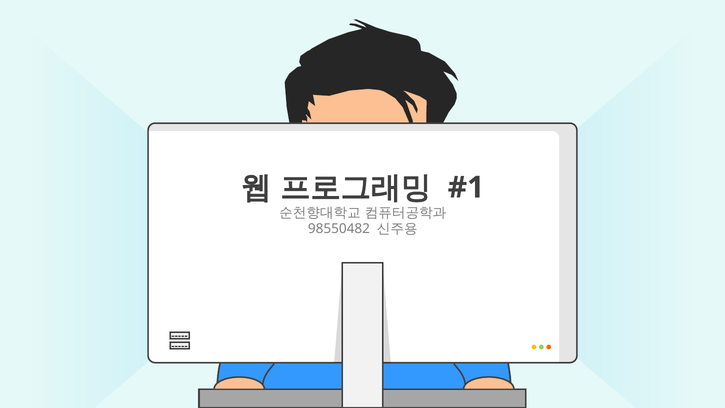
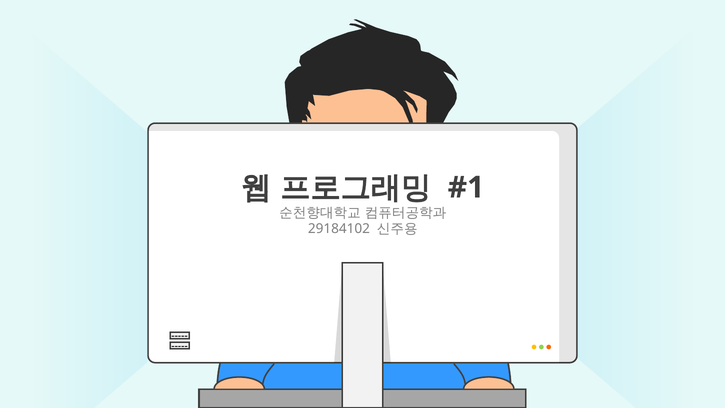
98550482: 98550482 -> 29184102
